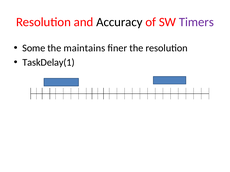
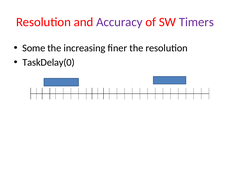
Accuracy colour: black -> purple
maintains: maintains -> increasing
TaskDelay(1: TaskDelay(1 -> TaskDelay(0
